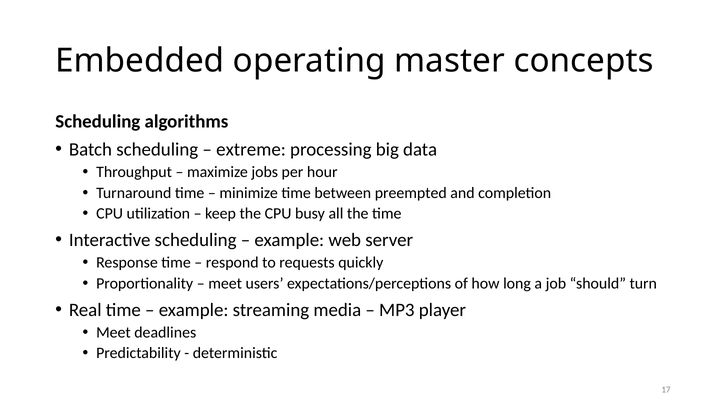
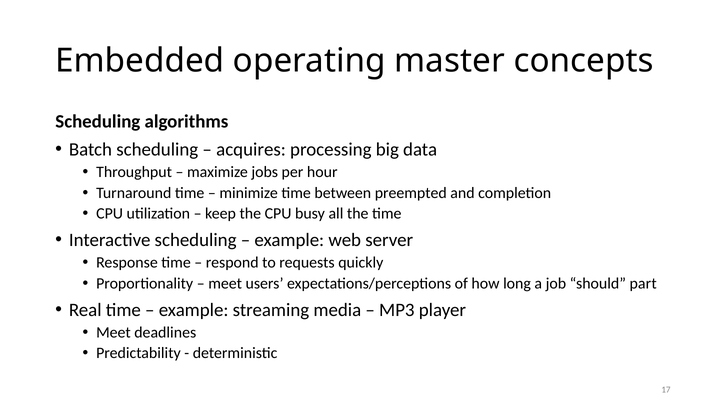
extreme: extreme -> acquires
turn: turn -> part
